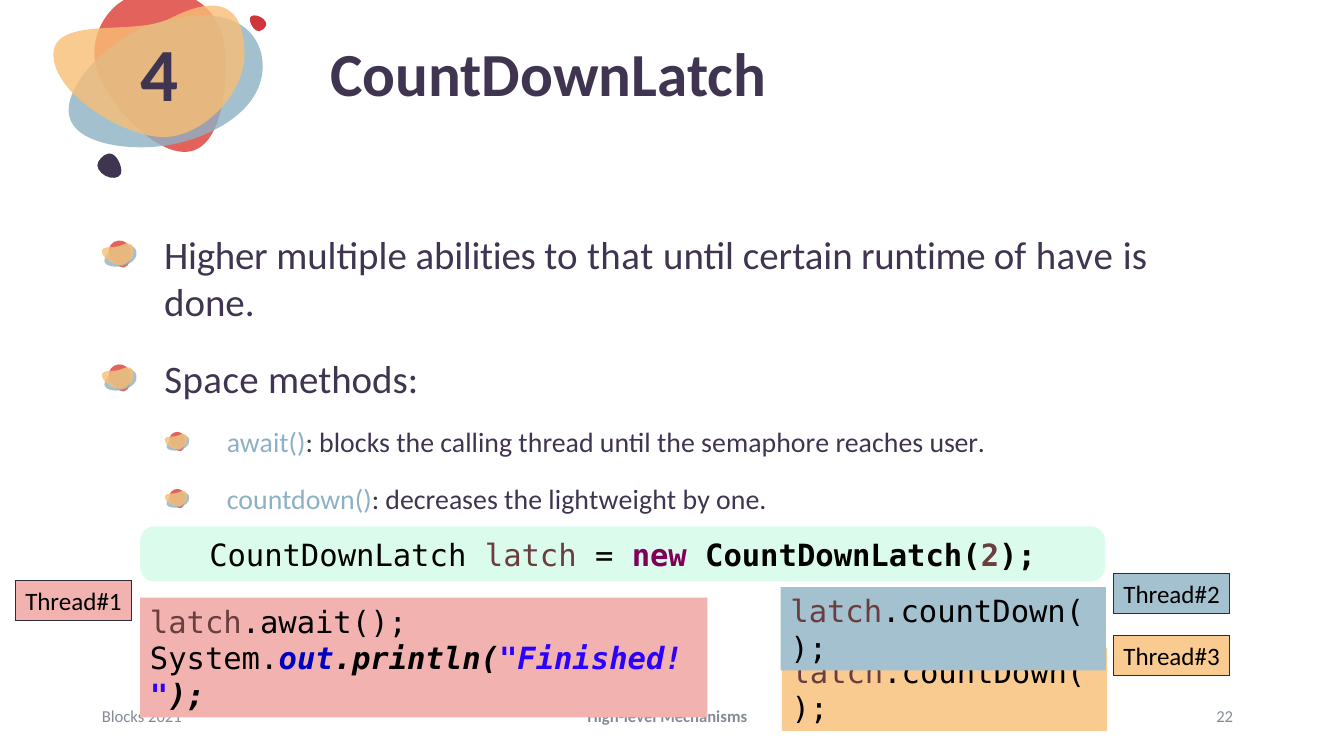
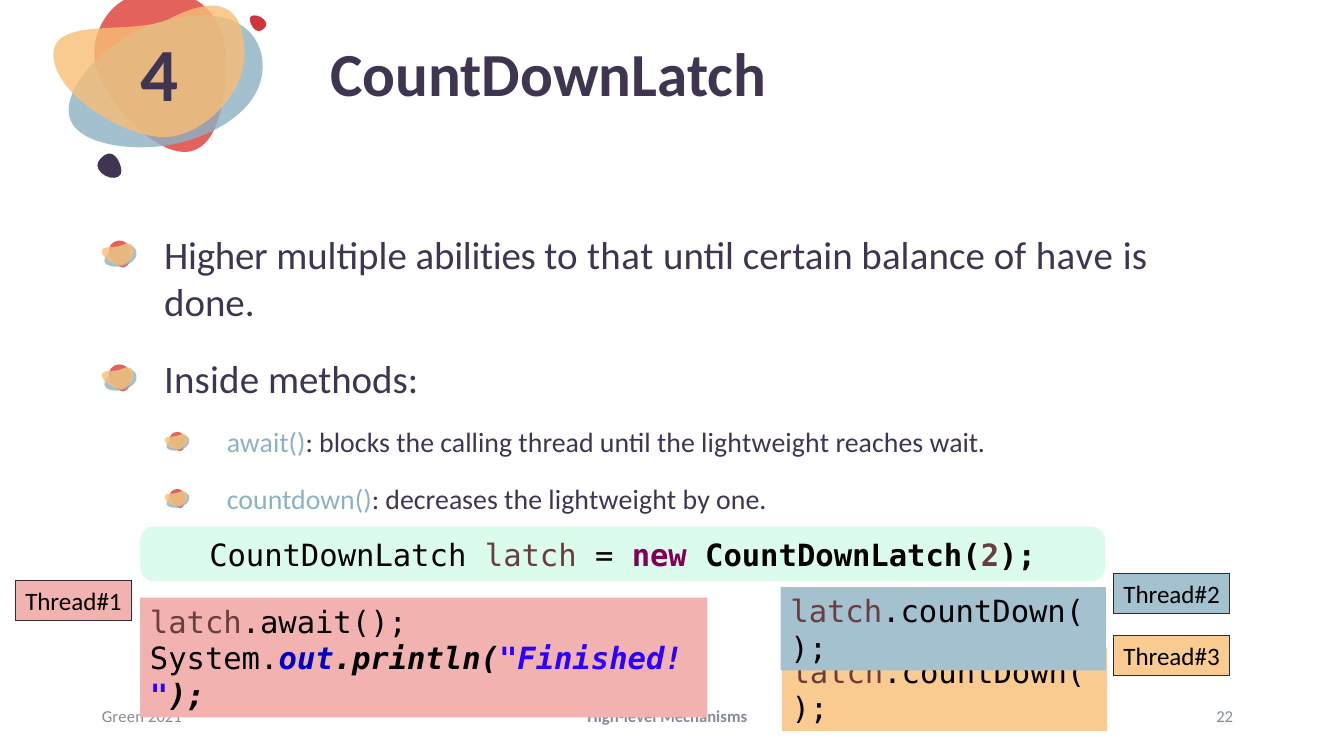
runtime: runtime -> balance
Space: Space -> Inside
until the semaphore: semaphore -> lightweight
user: user -> wait
Blocks at (123, 717): Blocks -> Green
